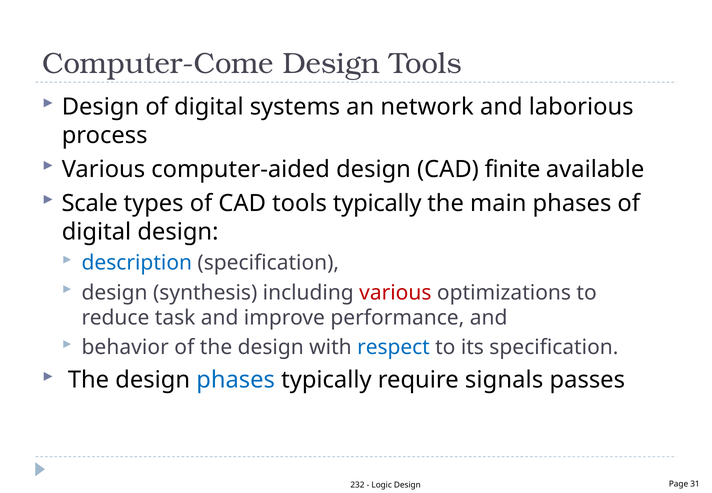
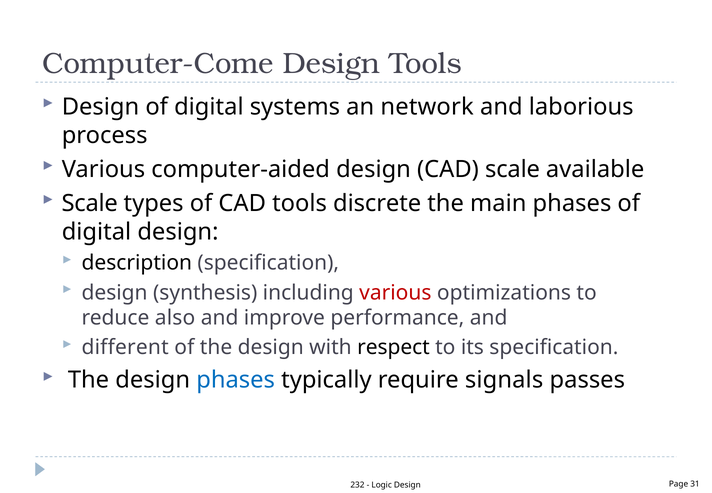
CAD finite: finite -> scale
tools typically: typically -> discrete
description colour: blue -> black
task: task -> also
behavior: behavior -> different
respect colour: blue -> black
